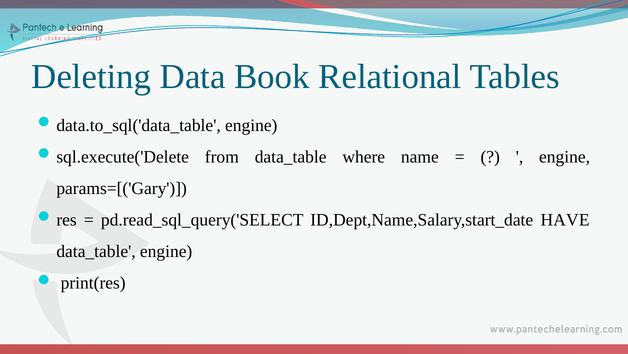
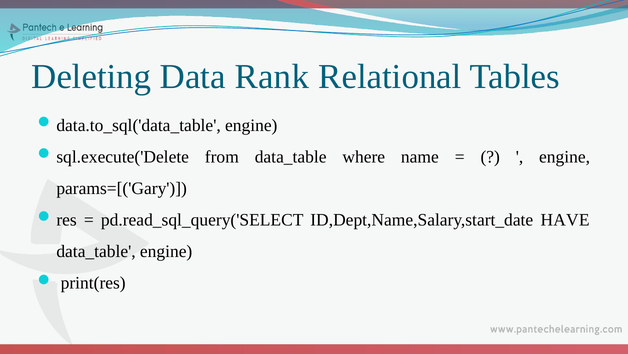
Book: Book -> Rank
